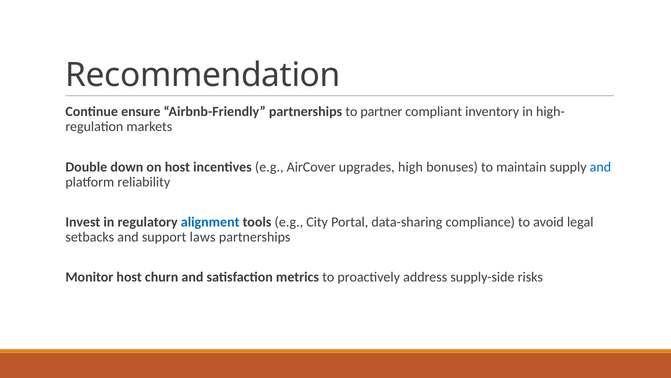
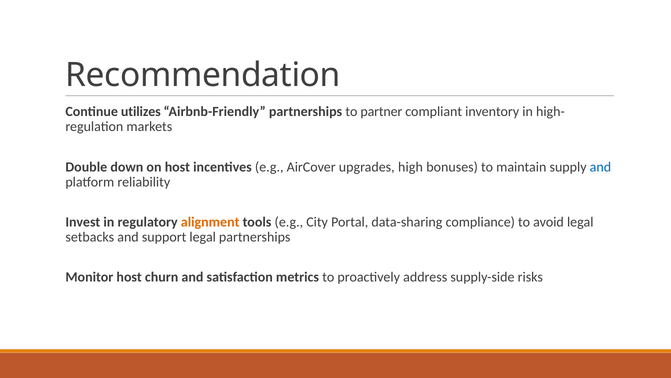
ensure: ensure -> utilizes
alignment colour: blue -> orange
support laws: laws -> legal
